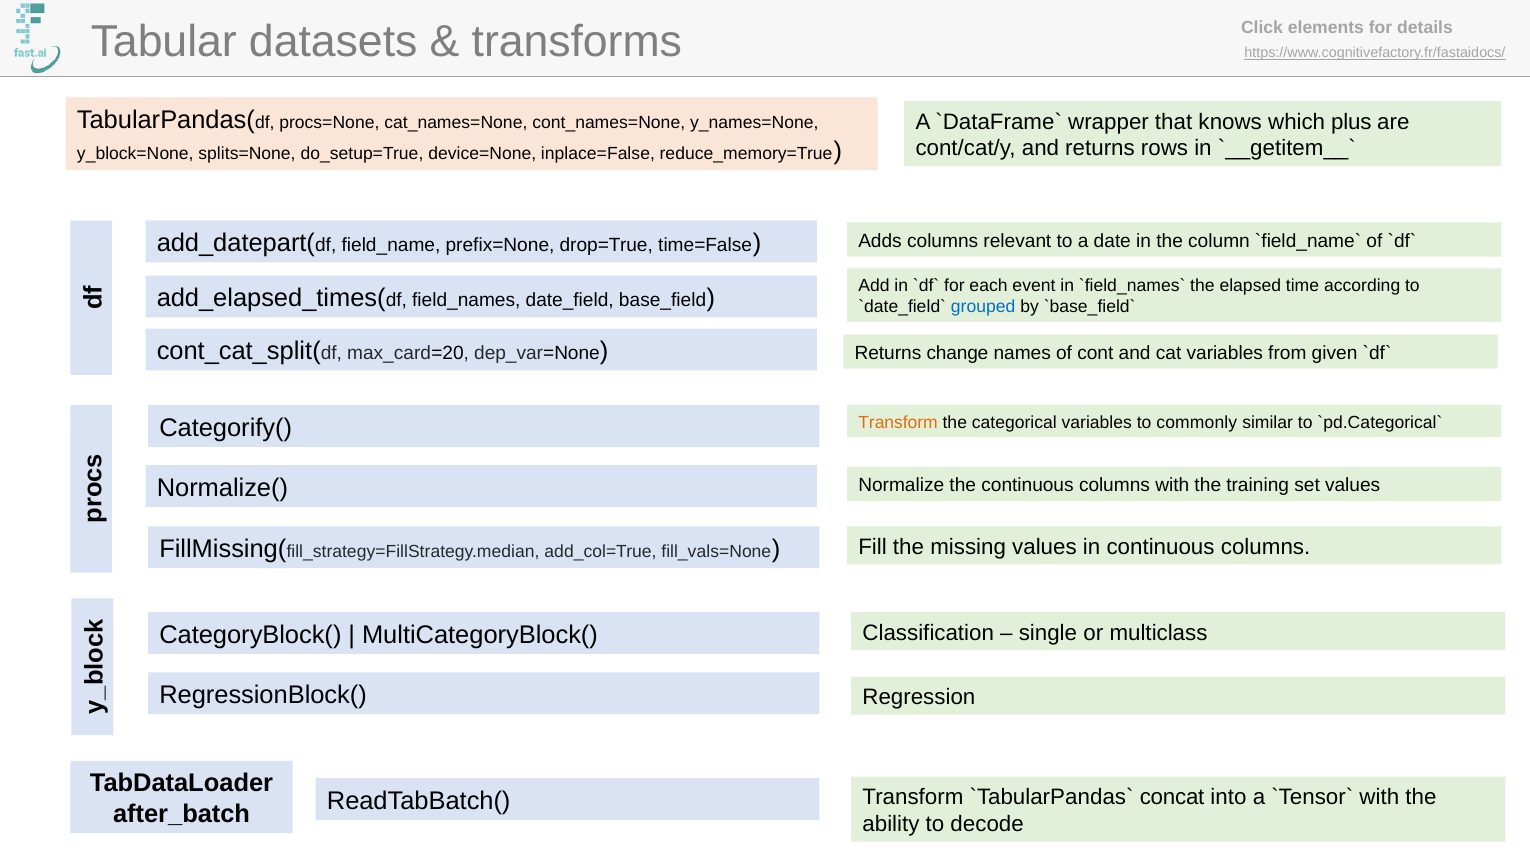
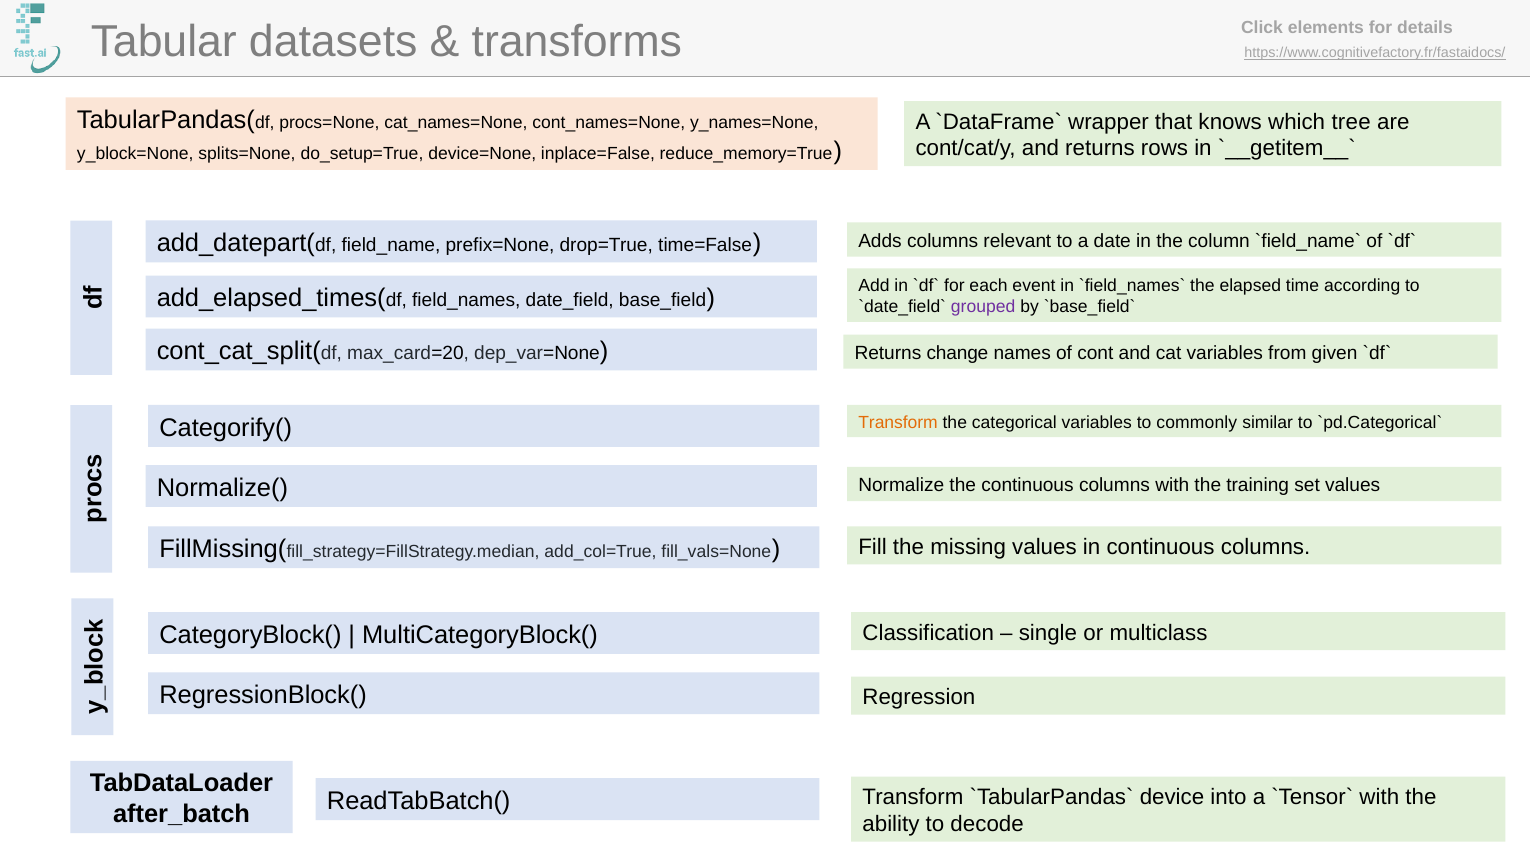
plus: plus -> tree
grouped colour: blue -> purple
concat: concat -> device
